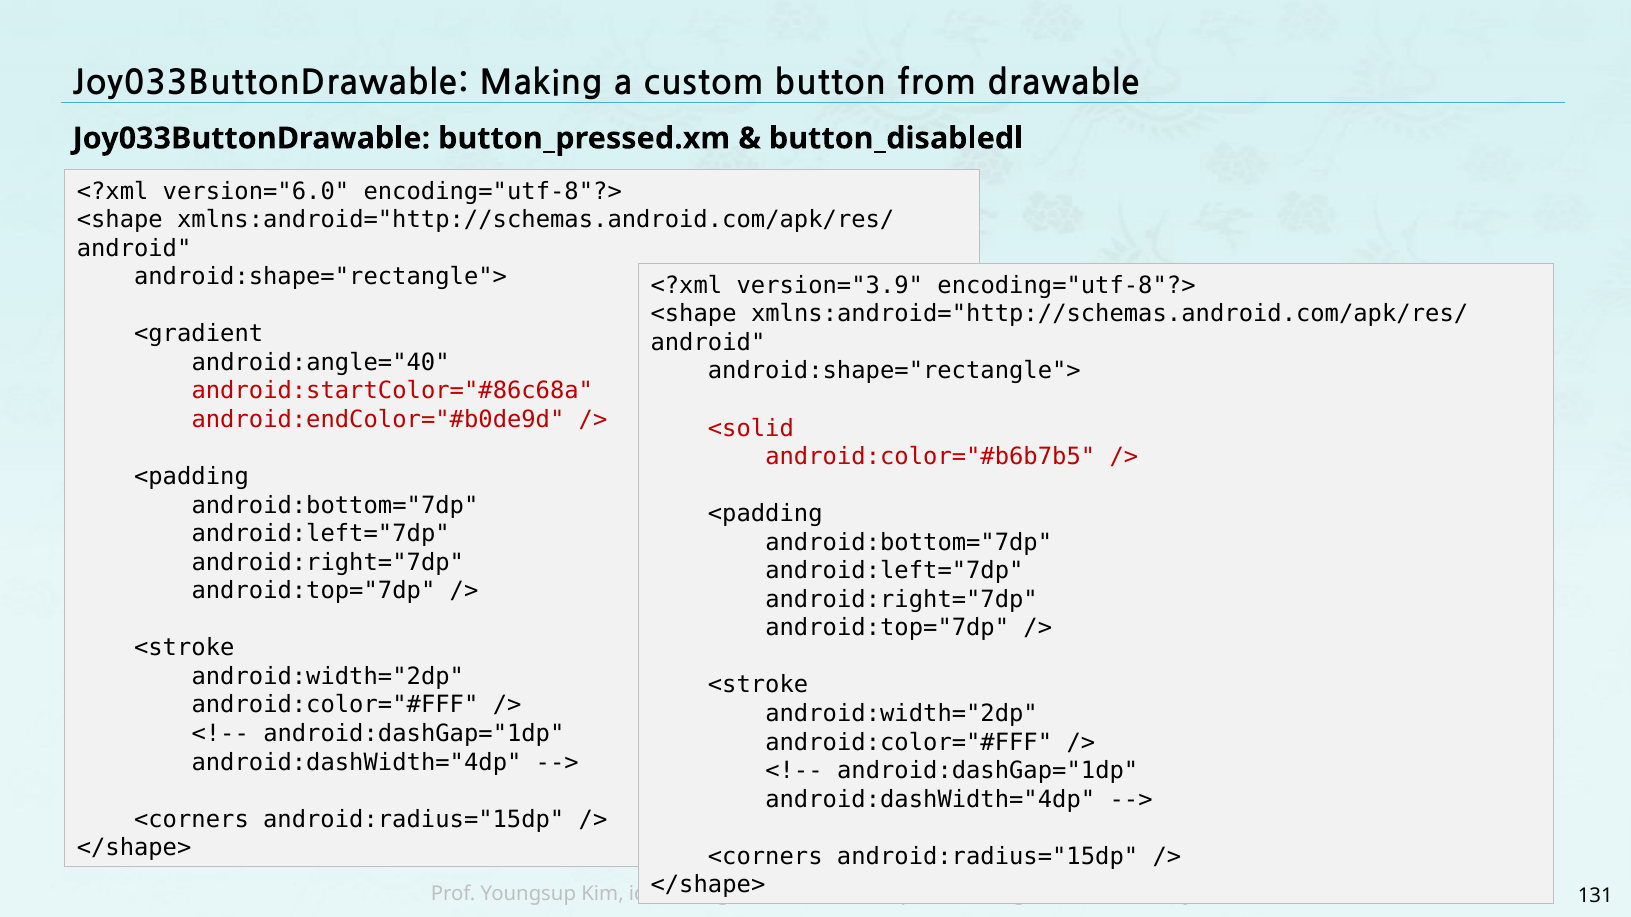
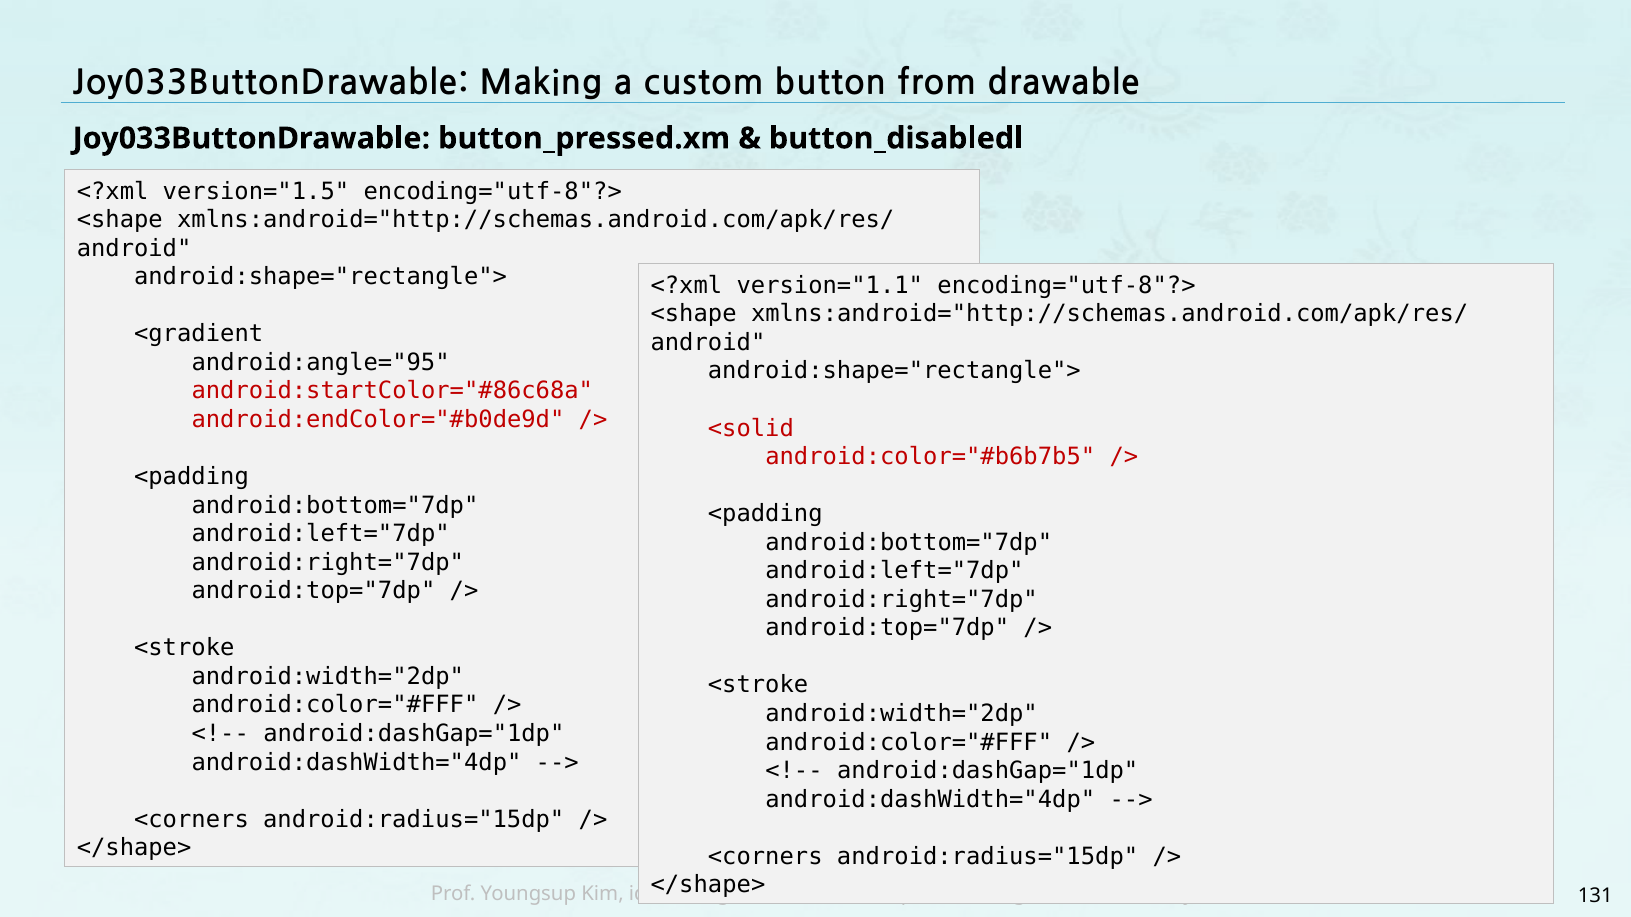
version="6.0: version="6.0 -> version="1.5
version="3.9: version="3.9 -> version="1.1
android:angle="40: android:angle="40 -> android:angle="95
